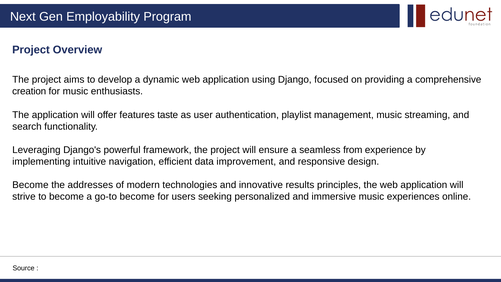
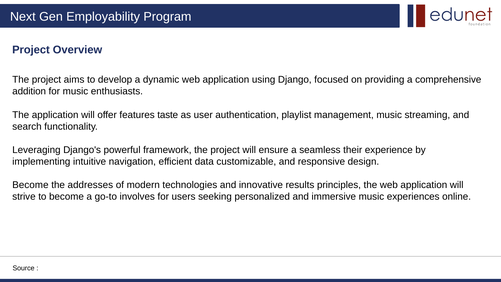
creation: creation -> addition
from: from -> their
improvement: improvement -> customizable
go-to become: become -> involves
